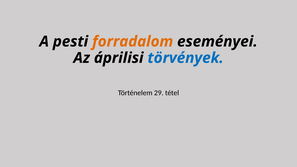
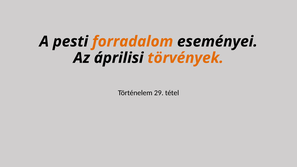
törvények colour: blue -> orange
